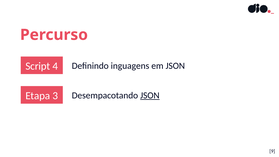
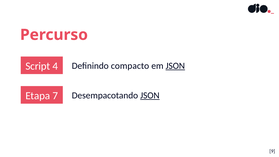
inguagens: inguagens -> compacto
JSON at (175, 66) underline: none -> present
3: 3 -> 7
